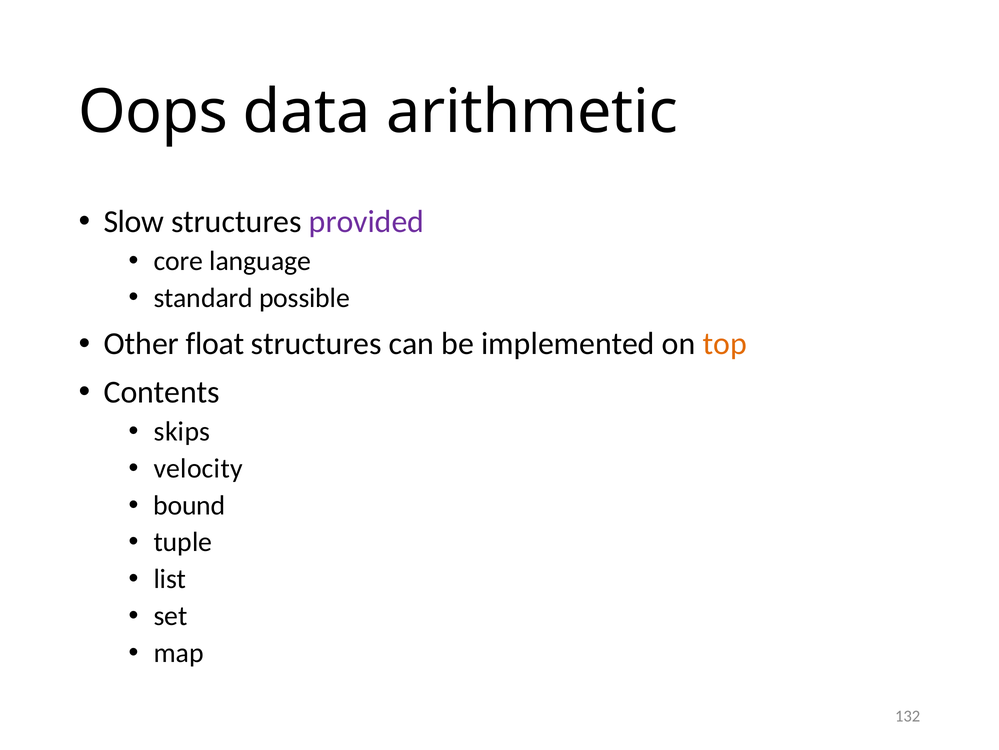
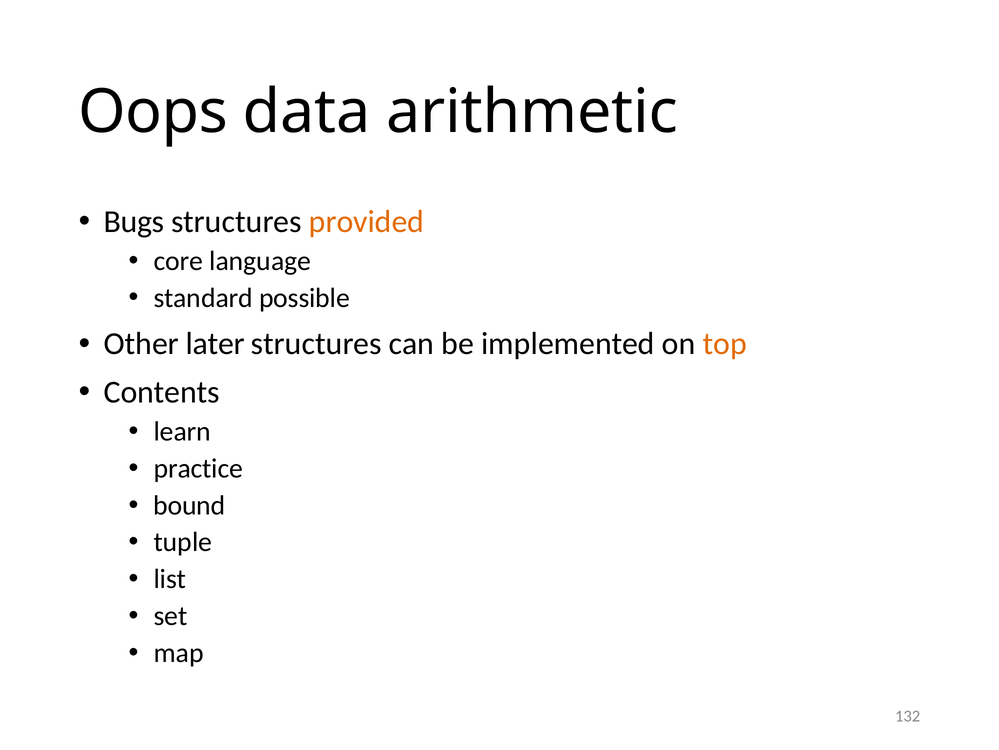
Slow: Slow -> Bugs
provided colour: purple -> orange
float: float -> later
skips: skips -> learn
velocity: velocity -> practice
